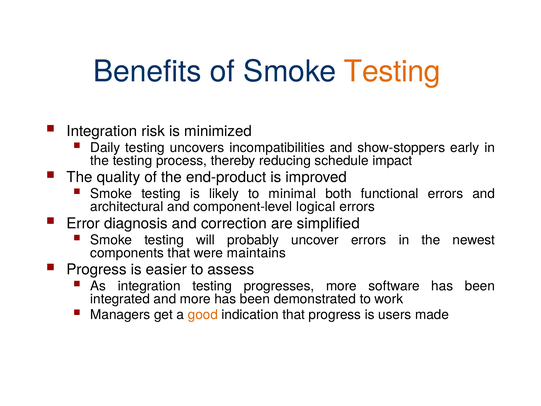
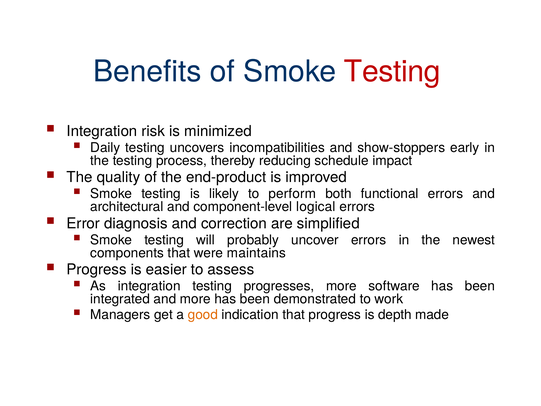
Testing at (392, 72) colour: orange -> red
minimal: minimal -> perform
users: users -> depth
